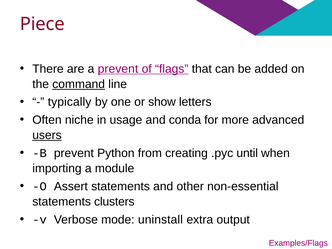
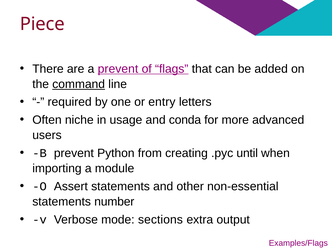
typically: typically -> required
show: show -> entry
users underline: present -> none
clusters: clusters -> number
uninstall: uninstall -> sections
